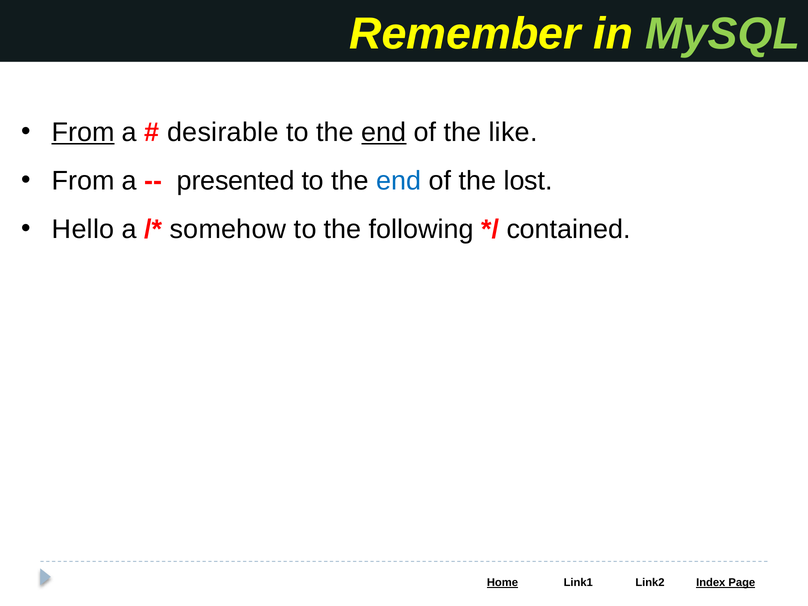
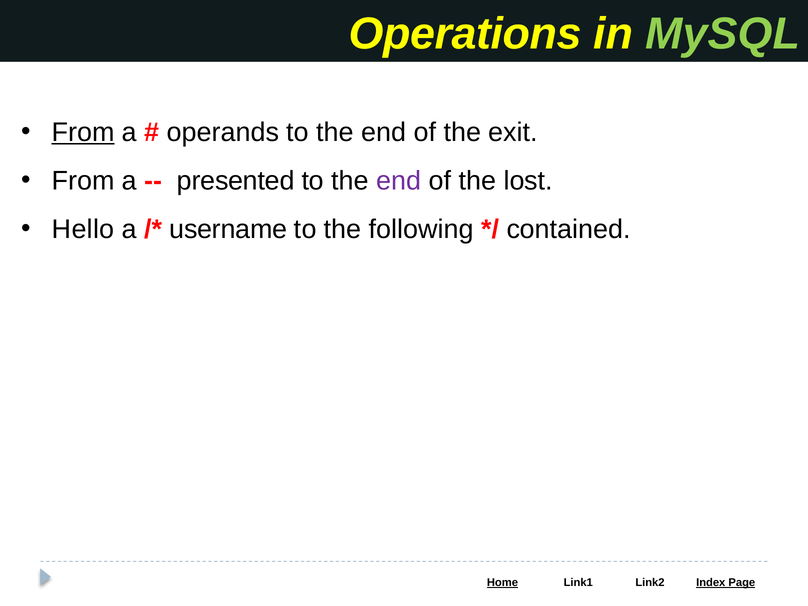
Remember: Remember -> Operations
desirable: desirable -> operands
end at (384, 132) underline: present -> none
like: like -> exit
end at (399, 181) colour: blue -> purple
somehow: somehow -> username
